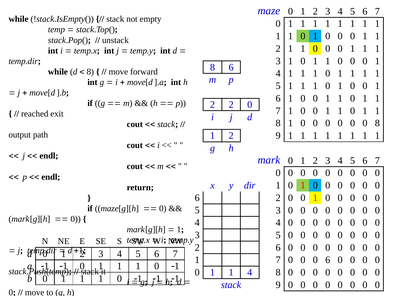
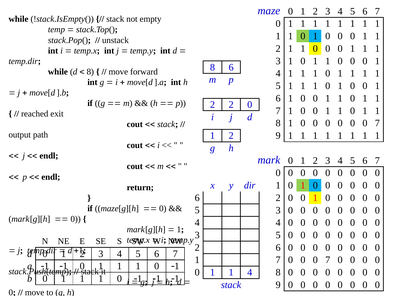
8 at (377, 123): 8 -> 7
6 at (328, 260): 6 -> 7
